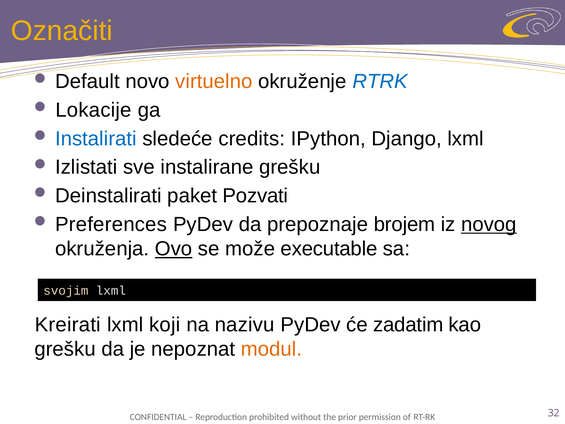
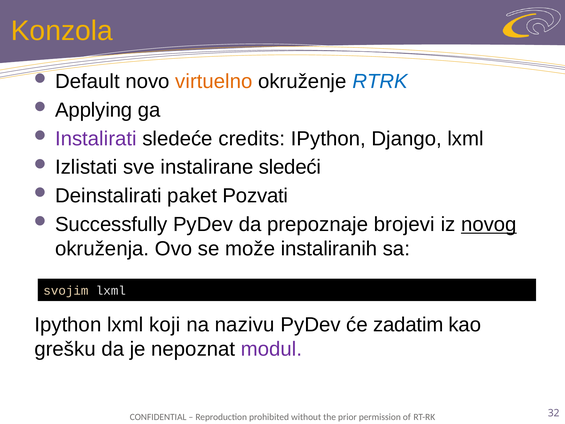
Označiti: Označiti -> Konzola
Lokacije: Lokacije -> Applying
Instalirati colour: blue -> purple
instalirane grešku: grešku -> sledeći
Preferences: Preferences -> Successfully
brojem: brojem -> brojevi
Ovo underline: present -> none
executable: executable -> instaliranih
Kreirati at (68, 324): Kreirati -> Ipython
modul colour: orange -> purple
